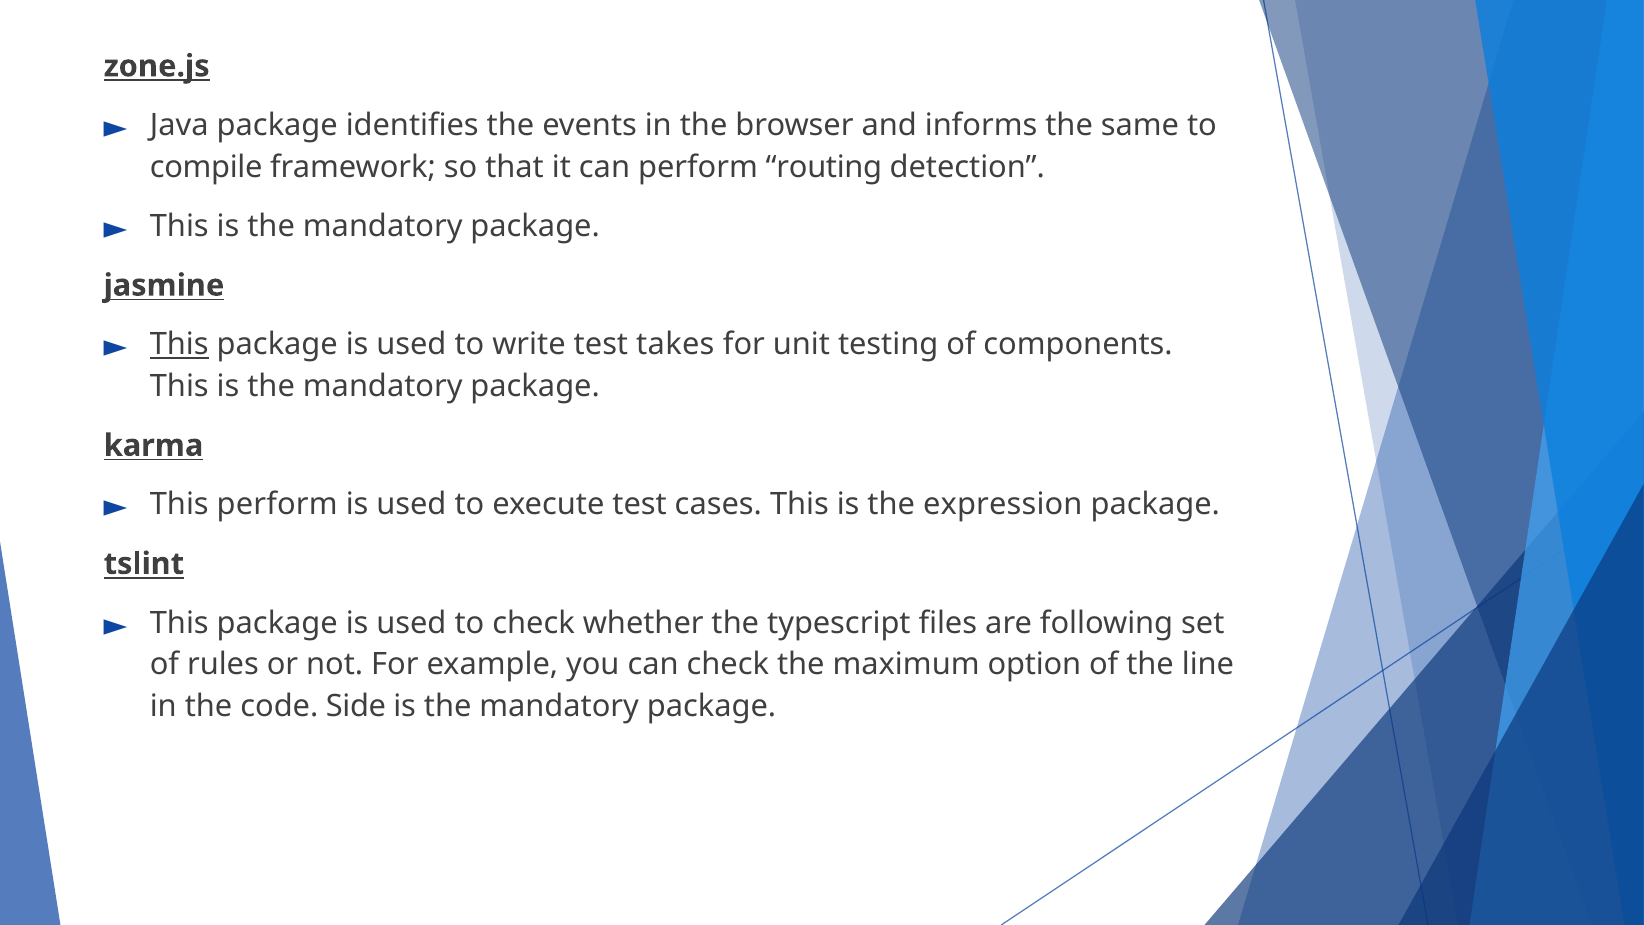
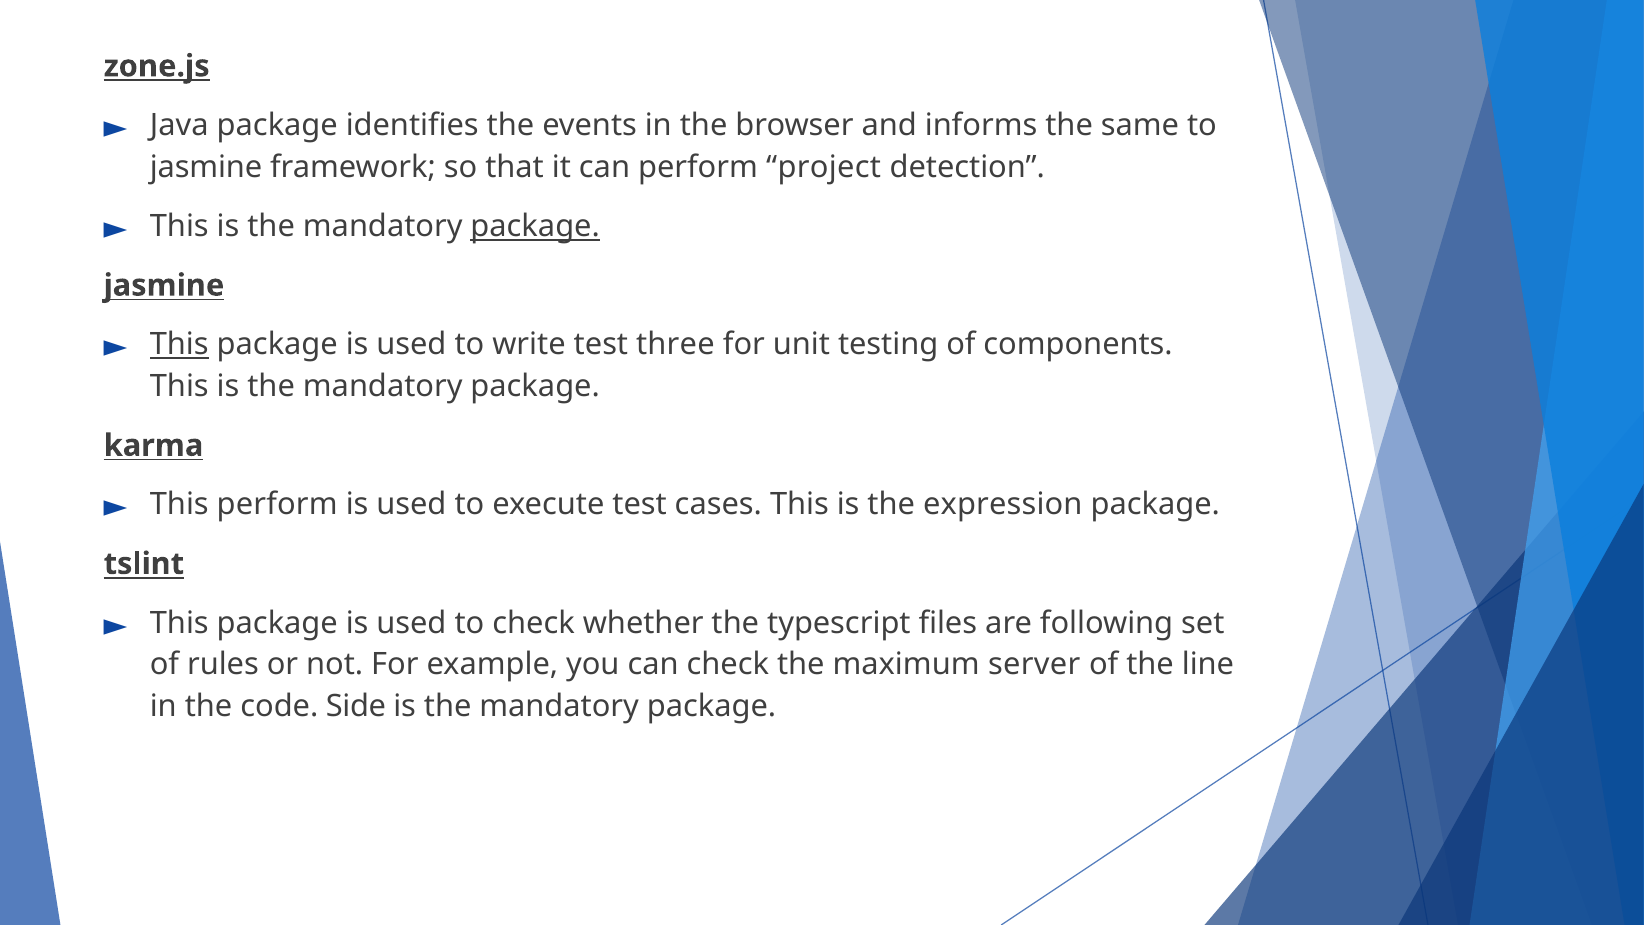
compile at (206, 167): compile -> jasmine
routing: routing -> project
package at (535, 226) underline: none -> present
takes: takes -> three
option: option -> server
